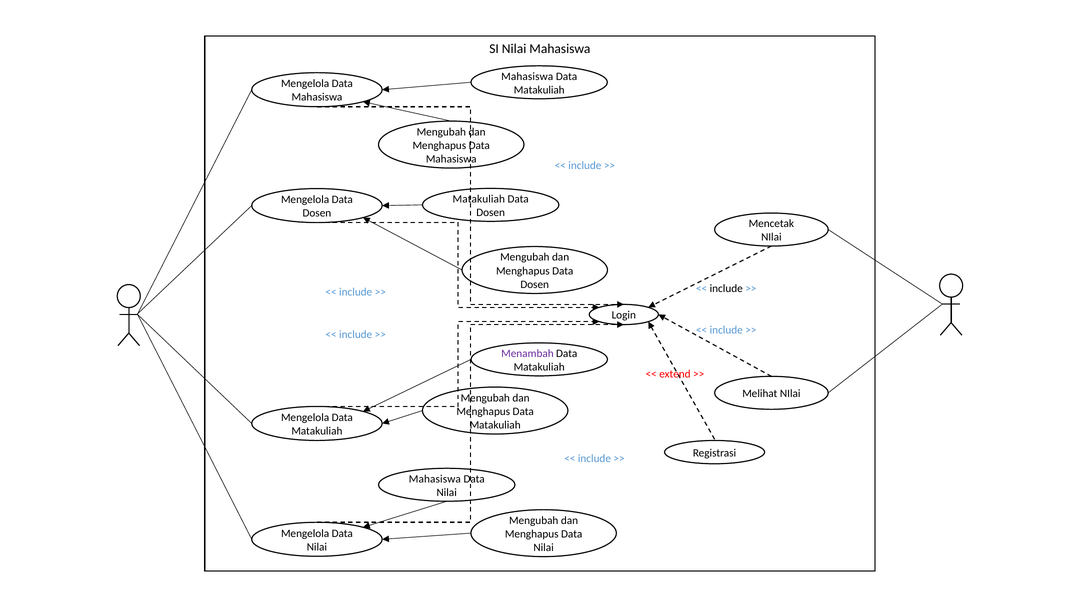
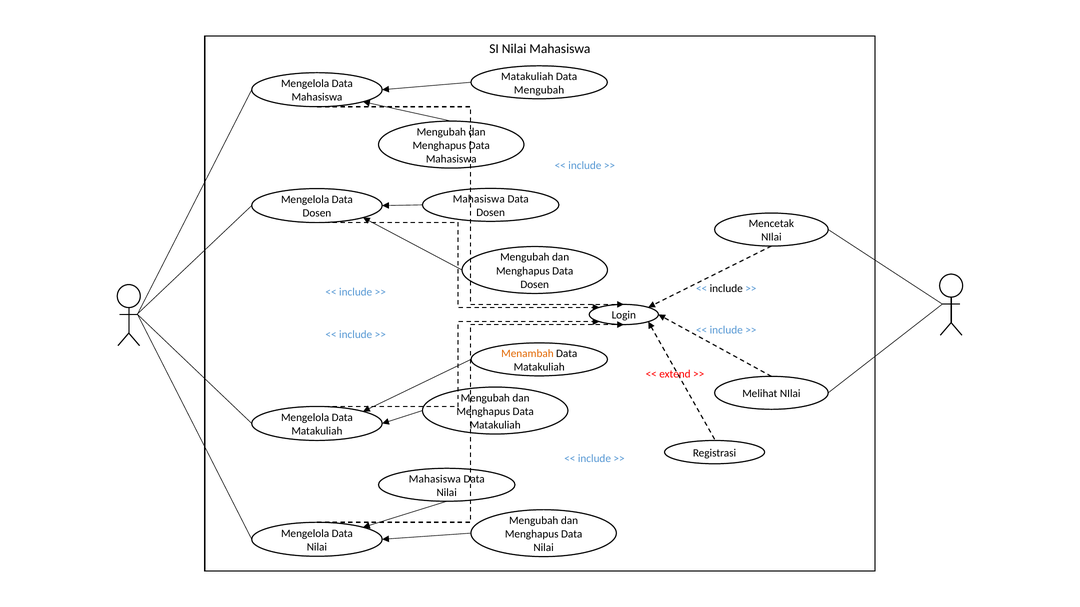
Mahasiswa at (527, 76): Mahasiswa -> Matakuliah
Matakuliah at (539, 90): Matakuliah -> Mengubah
Matakuliah at (479, 199): Matakuliah -> Mahasiswa
Menambah colour: purple -> orange
